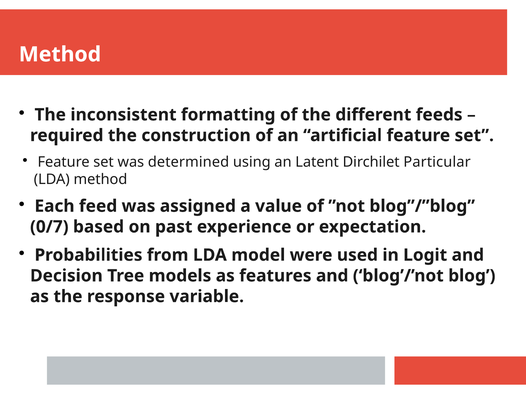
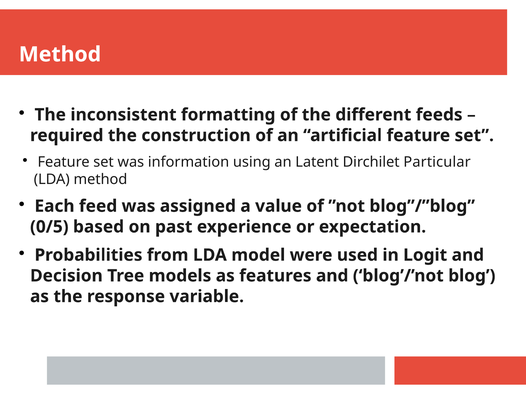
determined: determined -> information
0/7: 0/7 -> 0/5
